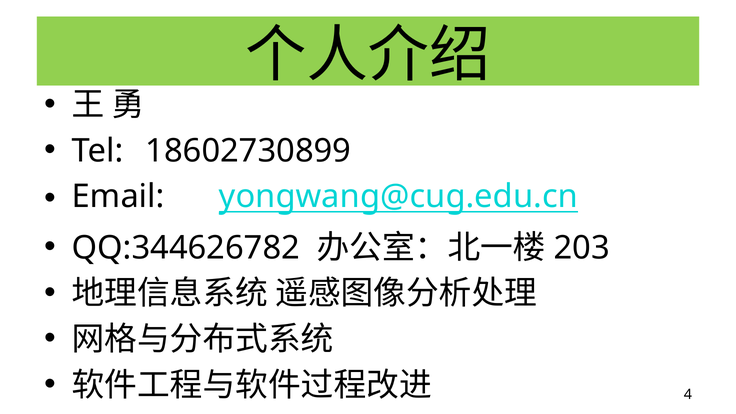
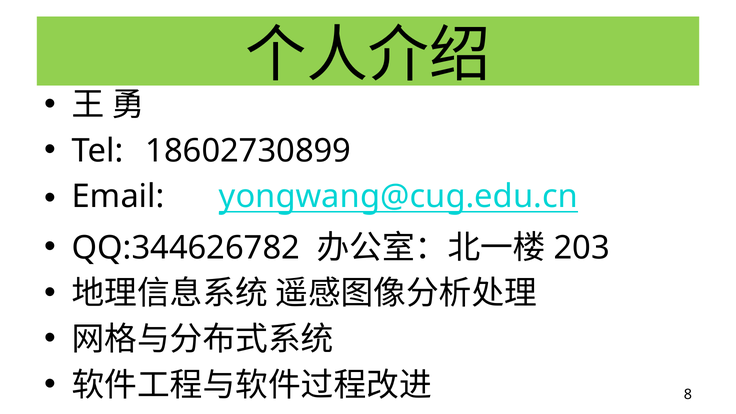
4: 4 -> 8
